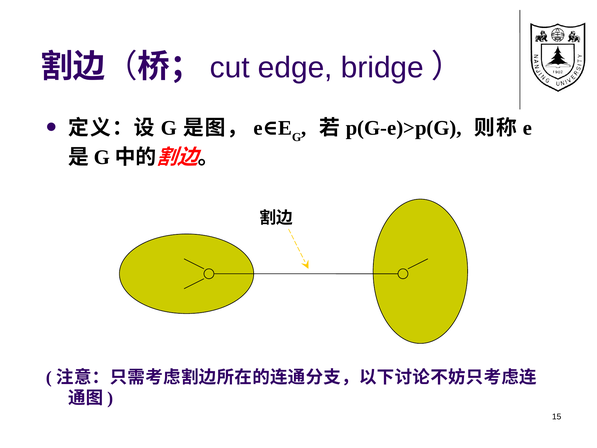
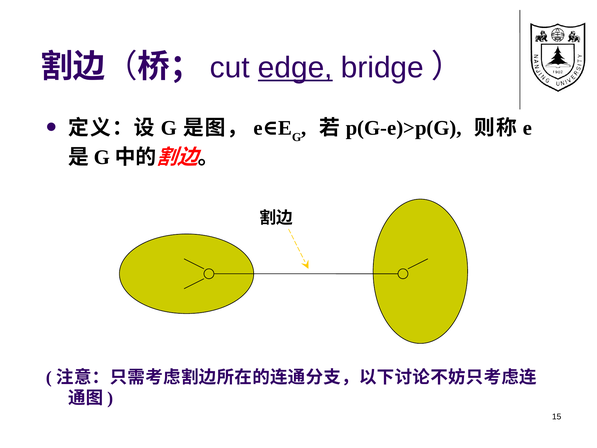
edge underline: none -> present
